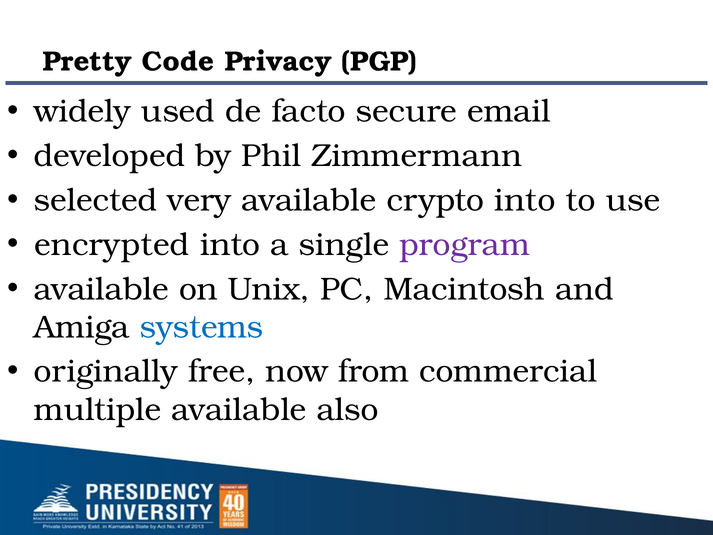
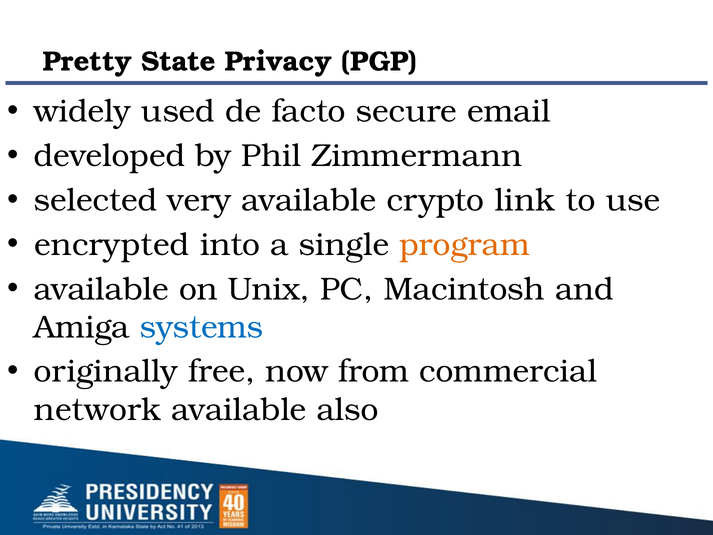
Code: Code -> State
crypto into: into -> link
program colour: purple -> orange
multiple: multiple -> network
